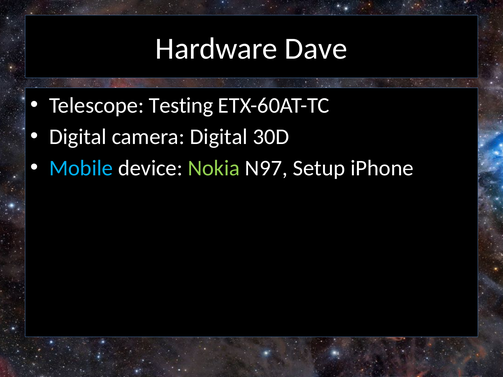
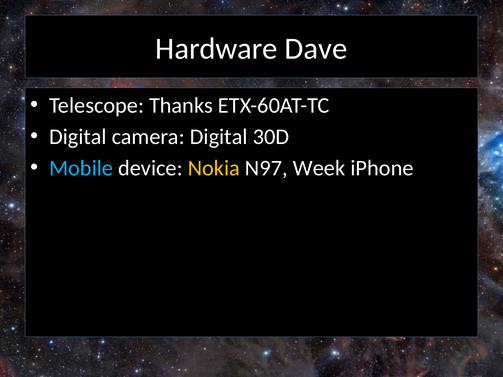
Testing: Testing -> Thanks
Nokia colour: light green -> yellow
Setup: Setup -> Week
